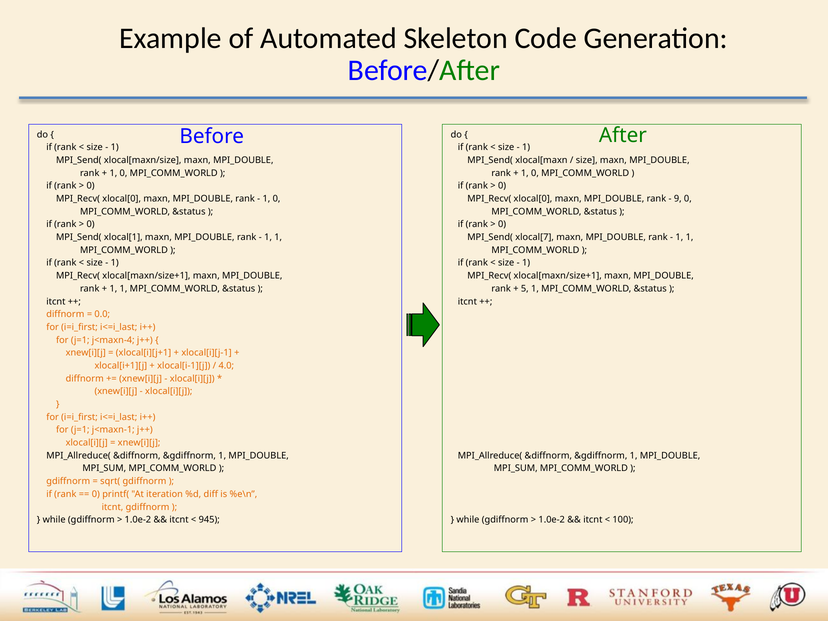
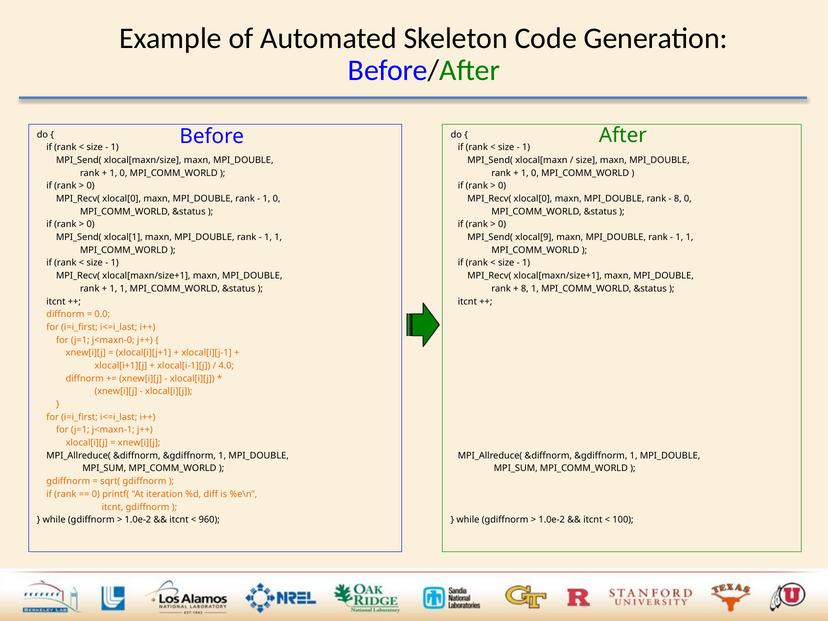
9 at (678, 199): 9 -> 8
xlocal[7: xlocal[7 -> xlocal[9
5 at (525, 289): 5 -> 8
j<maxn-4: j<maxn-4 -> j<maxn-0
945: 945 -> 960
